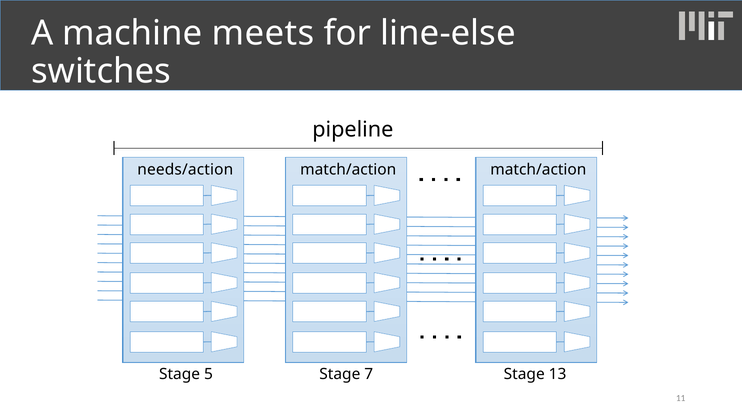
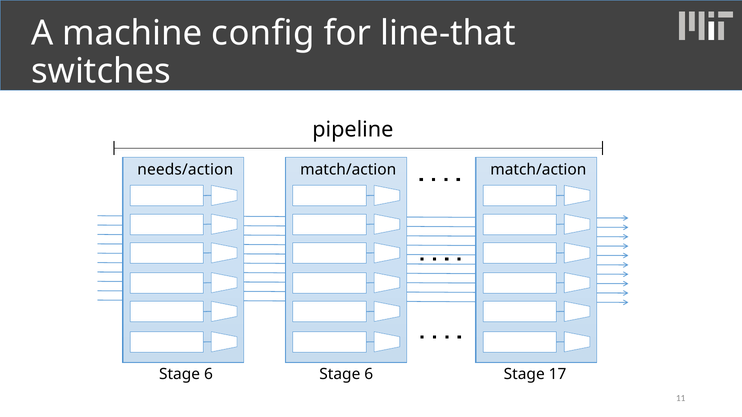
meets: meets -> config
line-else: line-else -> line-that
5 at (209, 375): 5 -> 6
7 at (369, 375): 7 -> 6
13: 13 -> 17
